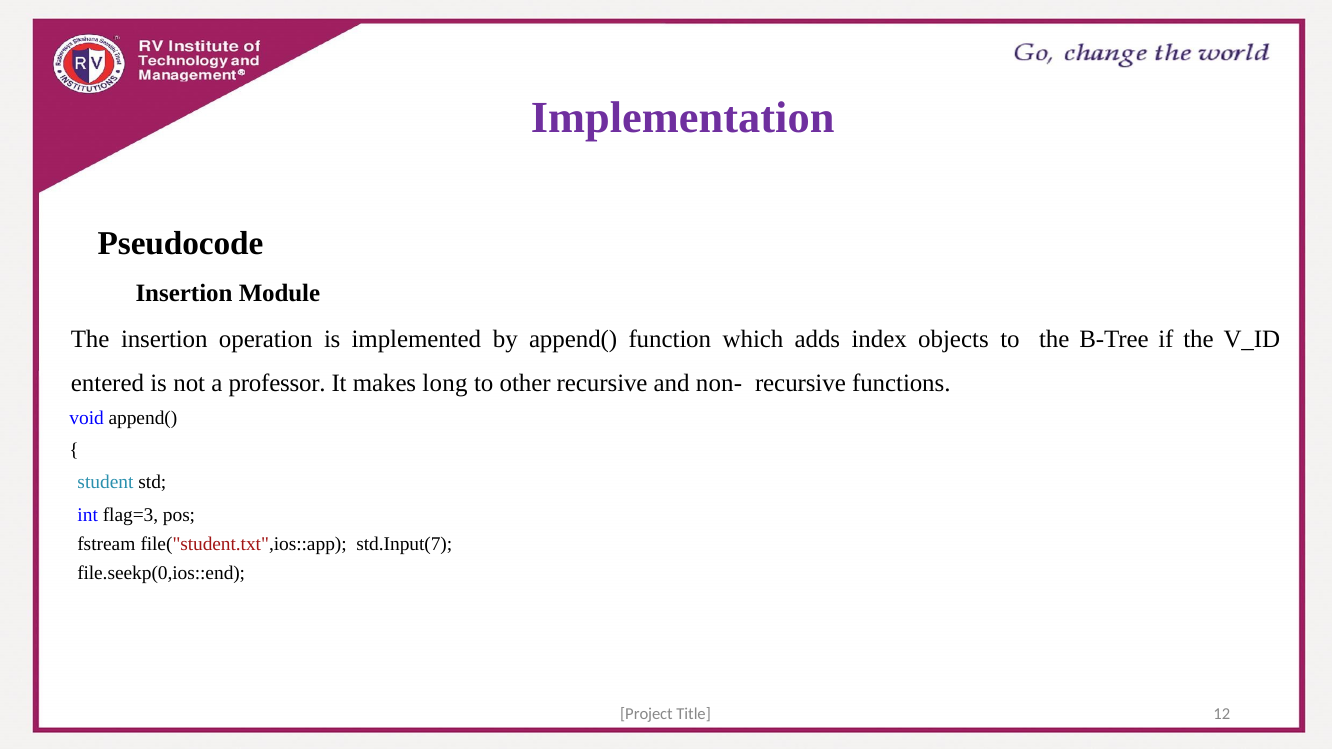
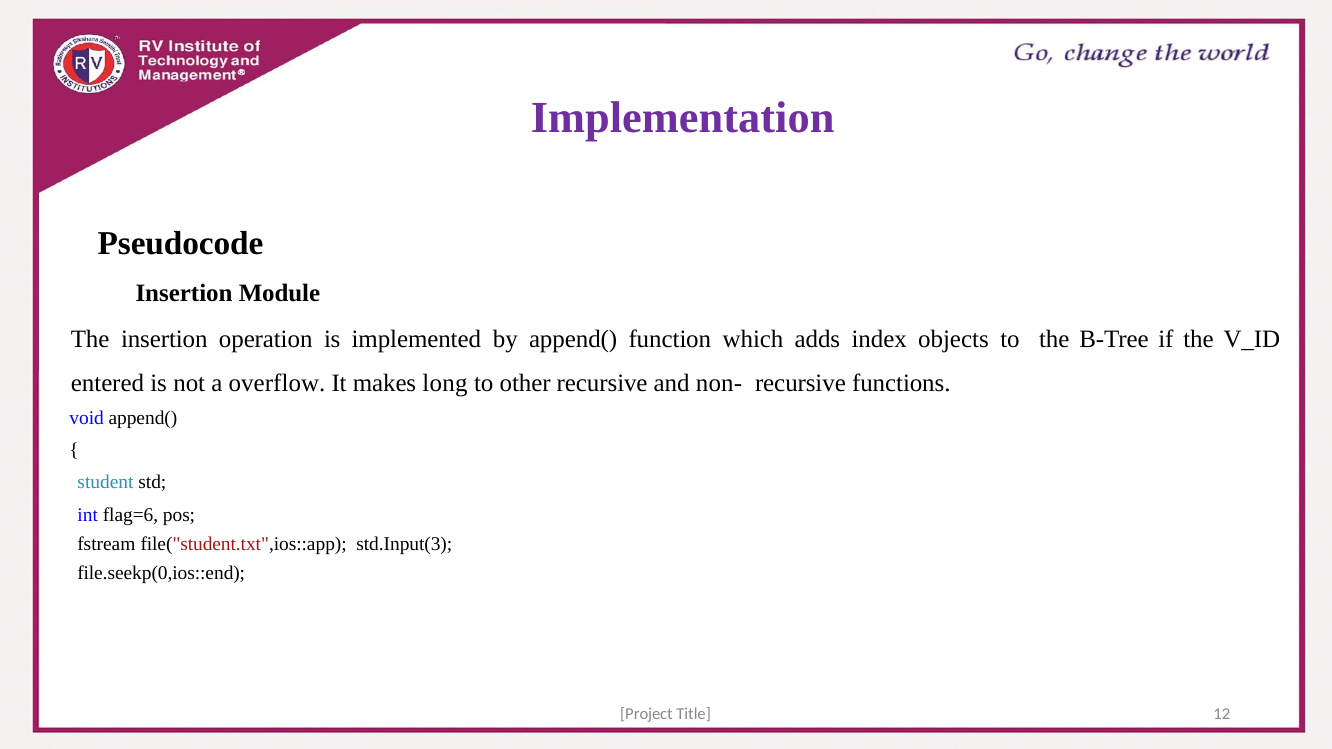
professor: professor -> overflow
flag=3: flag=3 -> flag=6
std.Input(7: std.Input(7 -> std.Input(3
